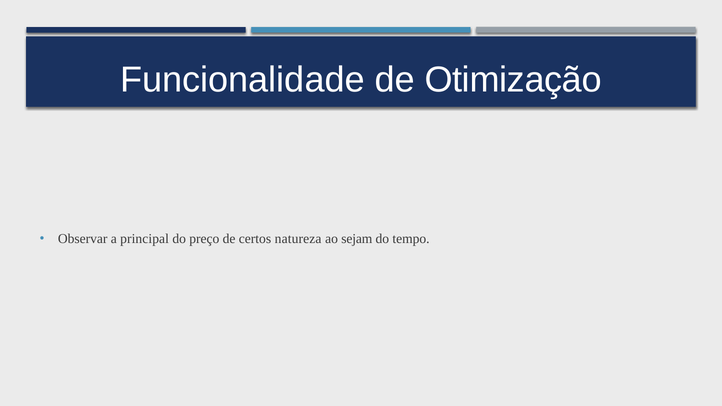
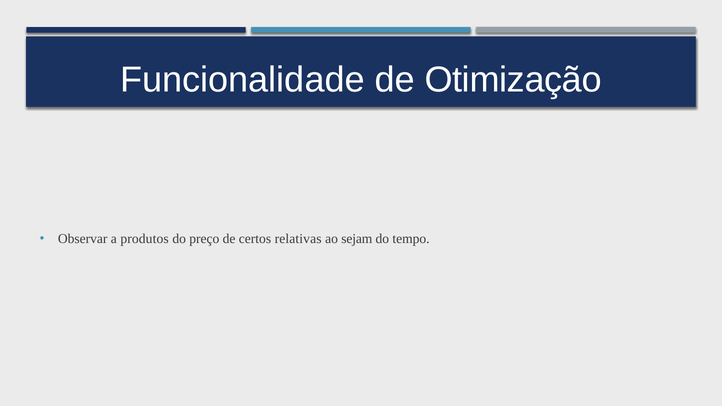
principal: principal -> produtos
natureza: natureza -> relativas
